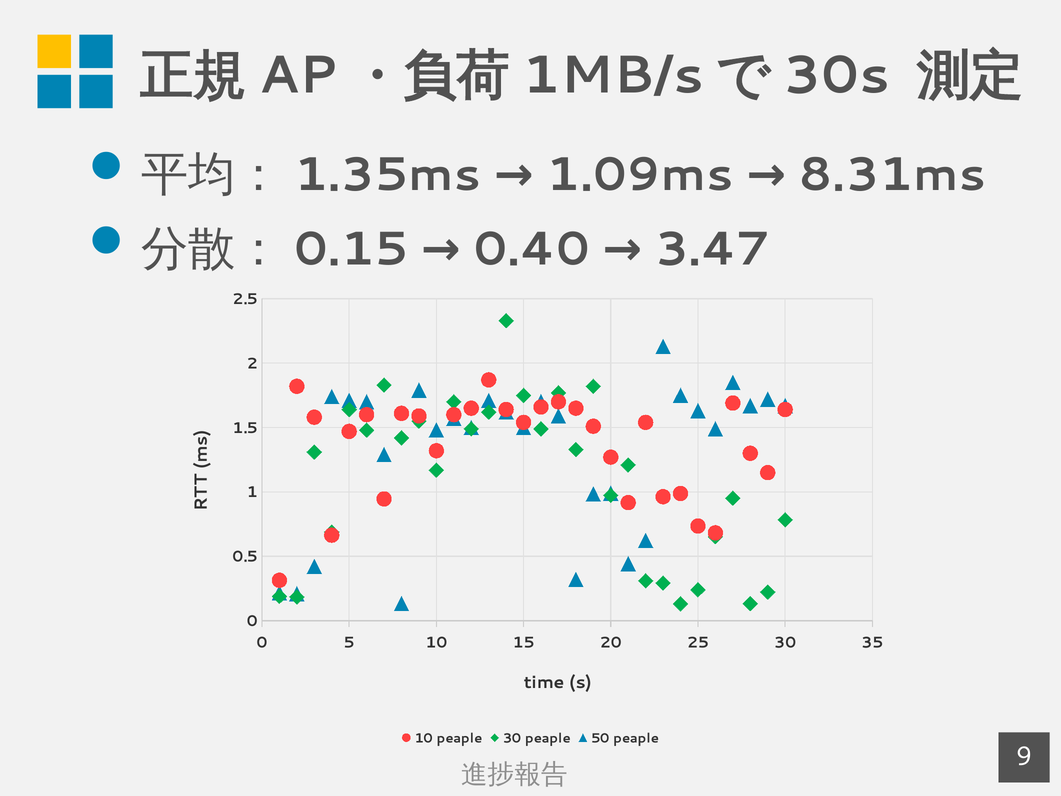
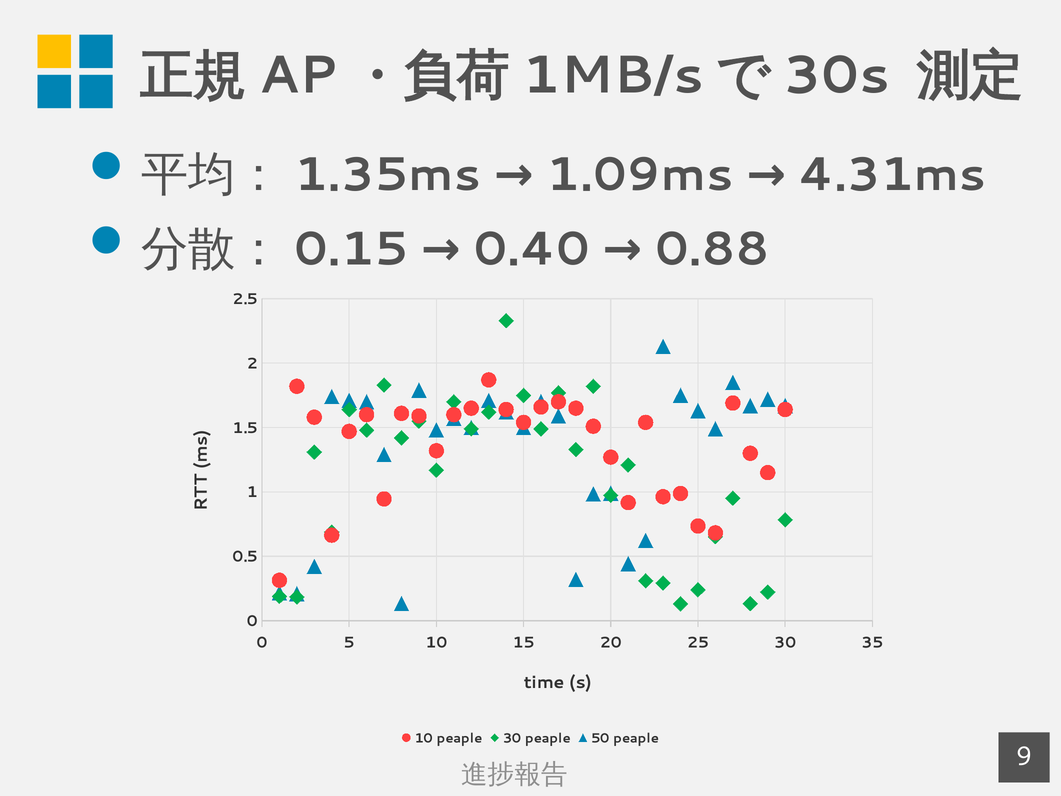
8.31ms: 8.31ms -> 4.31ms
3.47: 3.47 -> 0.88
